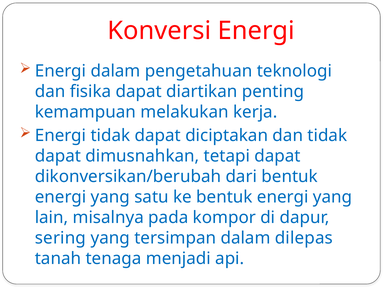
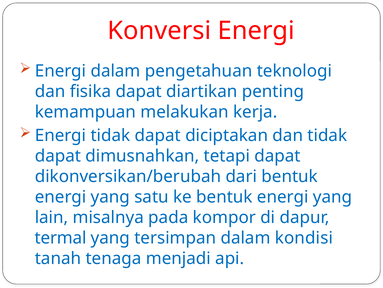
sering: sering -> termal
dilepas: dilepas -> kondisi
